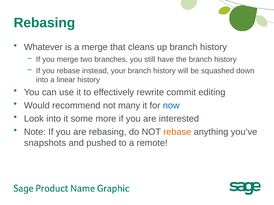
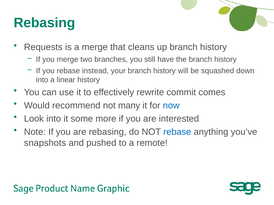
Whatever: Whatever -> Requests
editing: editing -> comes
rebase at (177, 132) colour: orange -> blue
